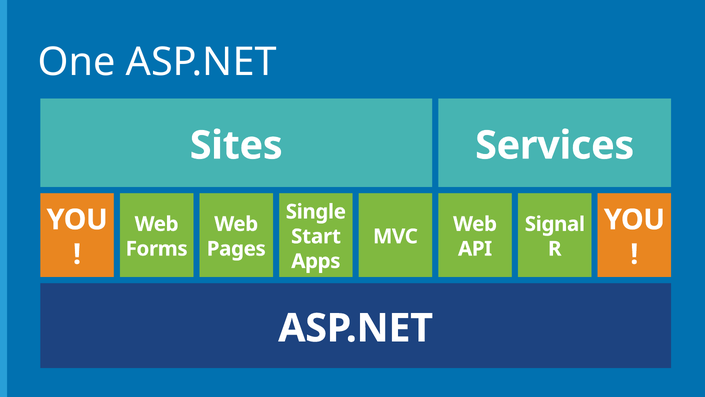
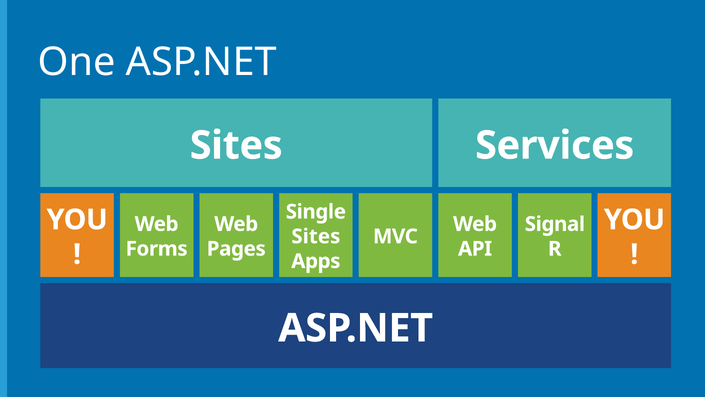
Start at (316, 236): Start -> Sites
